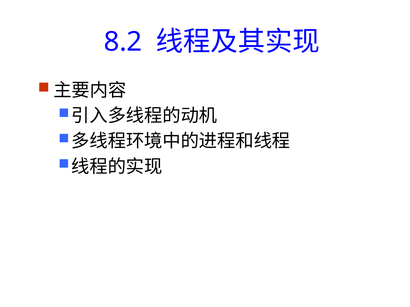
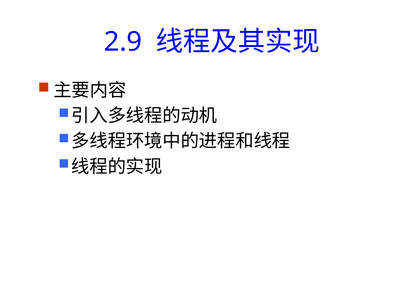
8.2: 8.2 -> 2.9
